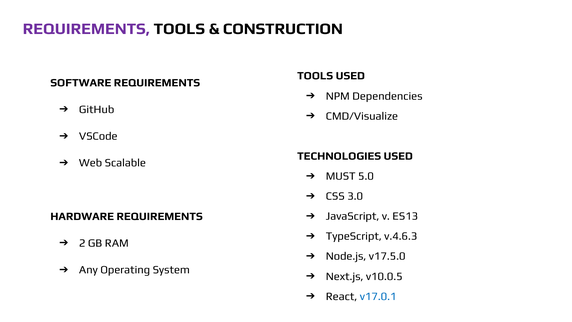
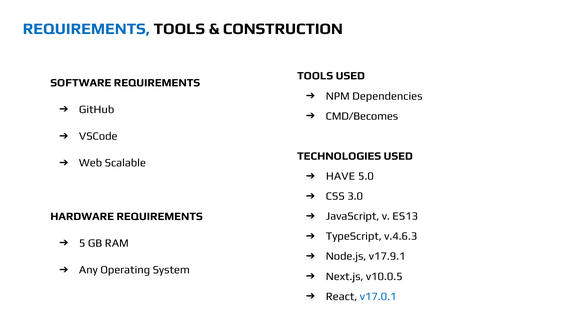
REQUIREMENTS at (86, 29) colour: purple -> blue
CMD/Visualize: CMD/Visualize -> CMD/Becomes
MUST: MUST -> HAVE
2: 2 -> 5
v17.5.0: v17.5.0 -> v17.9.1
